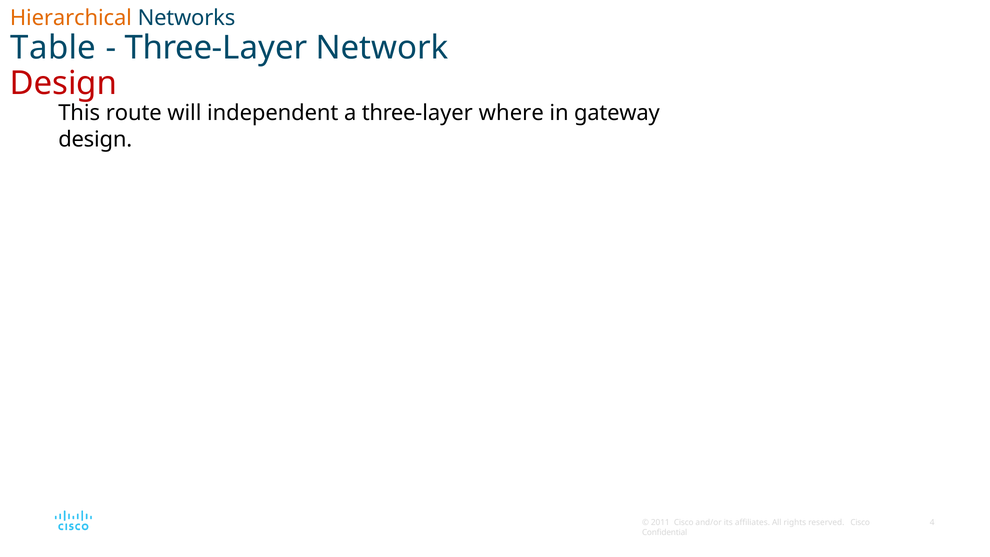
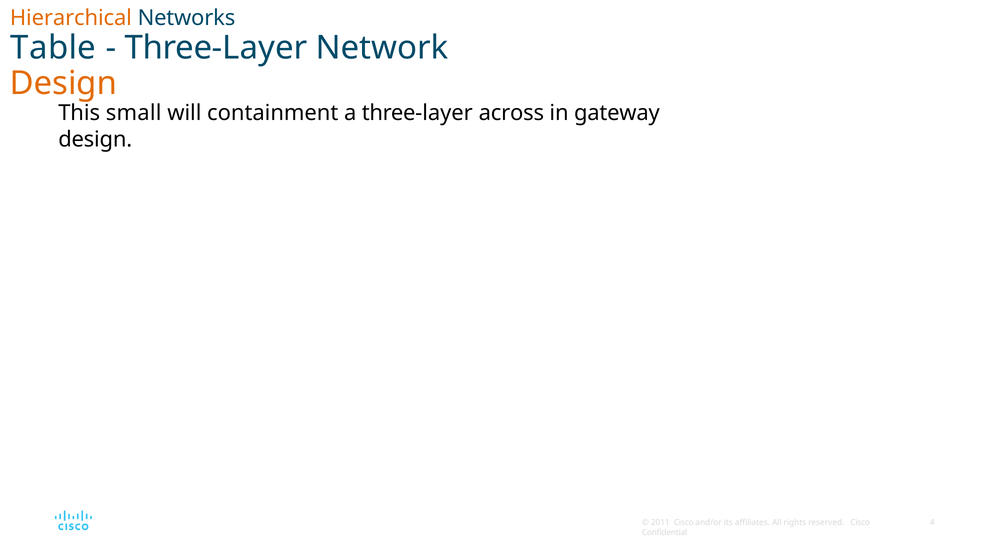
Design at (63, 83) colour: red -> orange
route: route -> small
independent: independent -> containment
where: where -> across
